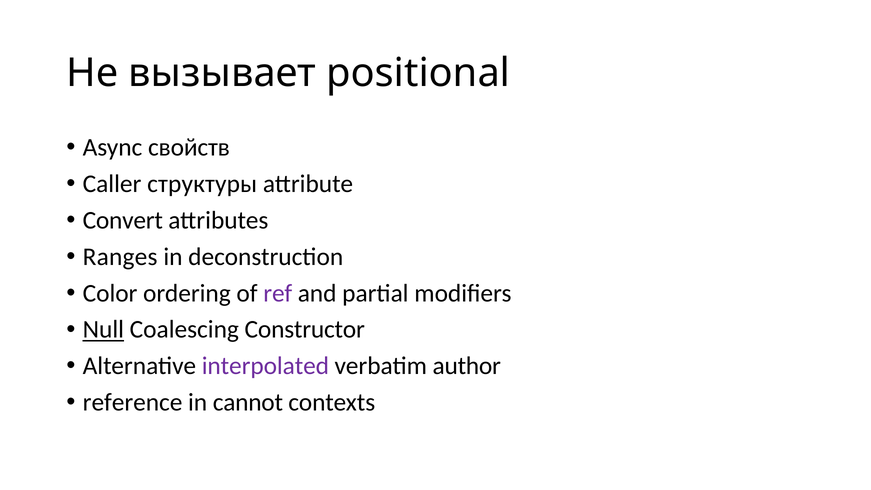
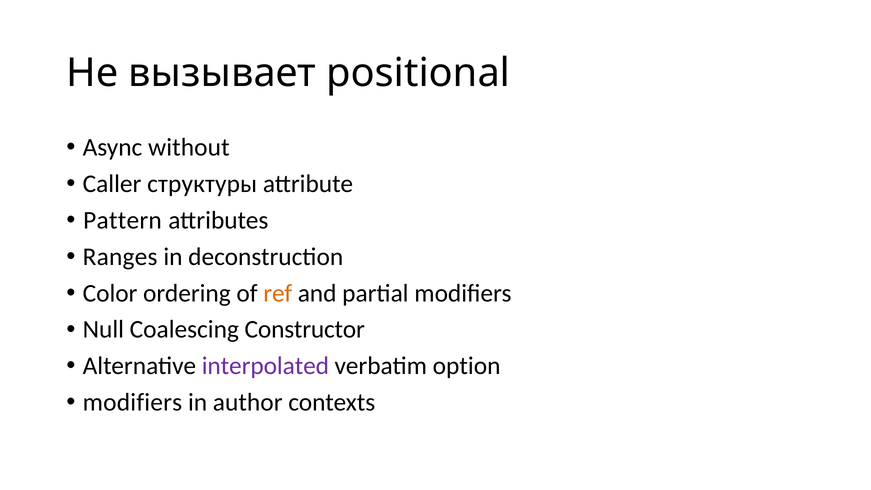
свойств: свойств -> without
Convert: Convert -> Pattern
ref colour: purple -> orange
Null underline: present -> none
author: author -> option
reference at (133, 402): reference -> modifiers
cannot: cannot -> author
